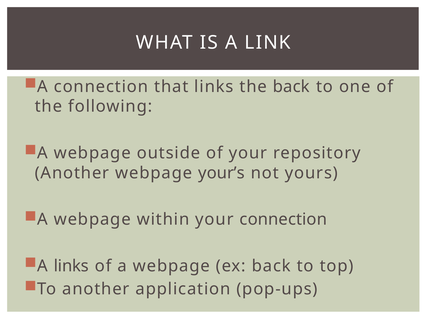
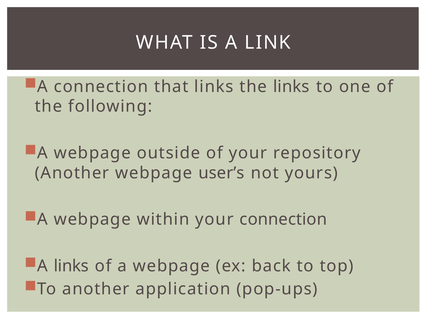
the back: back -> links
your’s: your’s -> user’s
